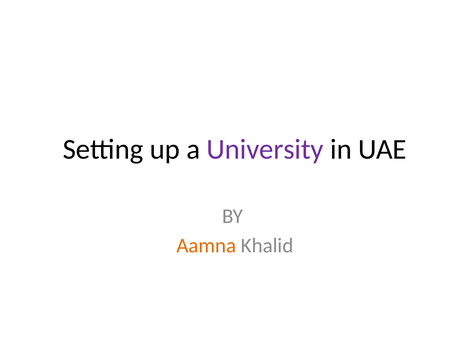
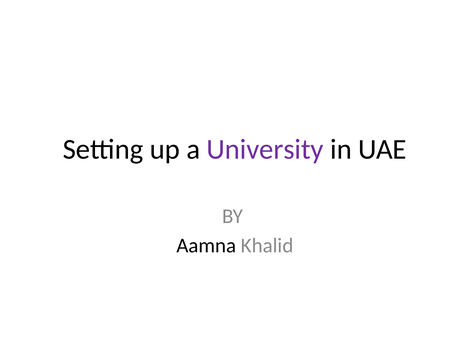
Aamna colour: orange -> black
